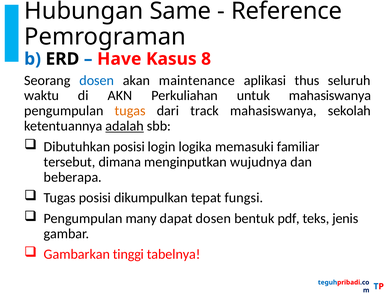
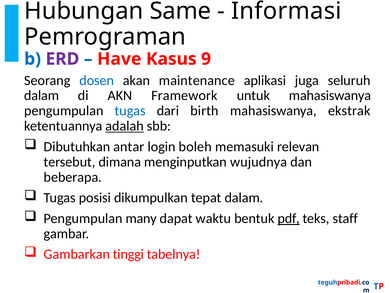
Reference: Reference -> Informasi
ERD colour: black -> purple
8: 8 -> 9
thus: thus -> juga
waktu at (42, 95): waktu -> dalam
Perkuliahan: Perkuliahan -> Framework
tugas at (130, 111) colour: orange -> blue
track: track -> birth
sekolah: sekolah -> ekstrak
Dibutuhkan posisi: posisi -> antar
logika: logika -> boleh
familiar: familiar -> relevan
tepat fungsi: fungsi -> dalam
dapat dosen: dosen -> waktu
pdf underline: none -> present
jenis: jenis -> staff
